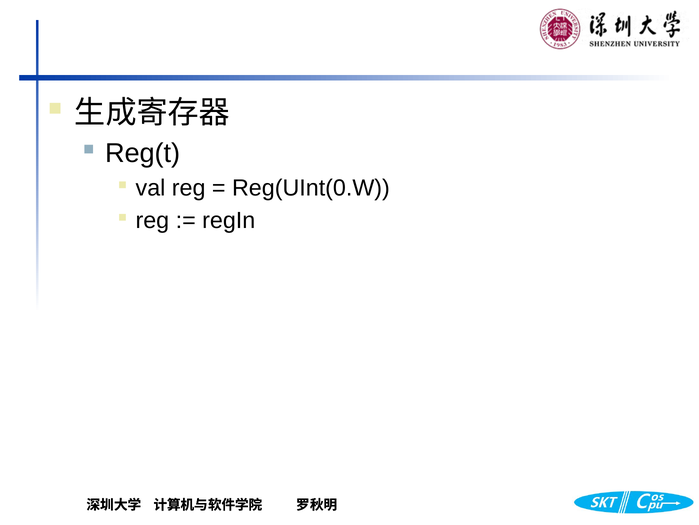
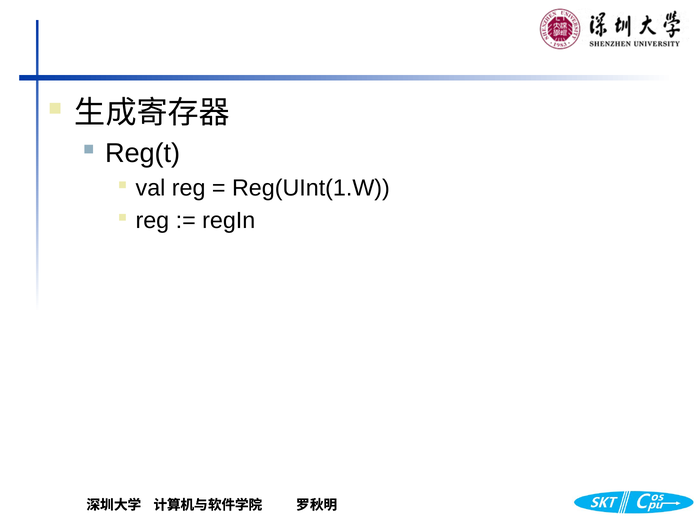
Reg(UInt(0.W: Reg(UInt(0.W -> Reg(UInt(1.W
